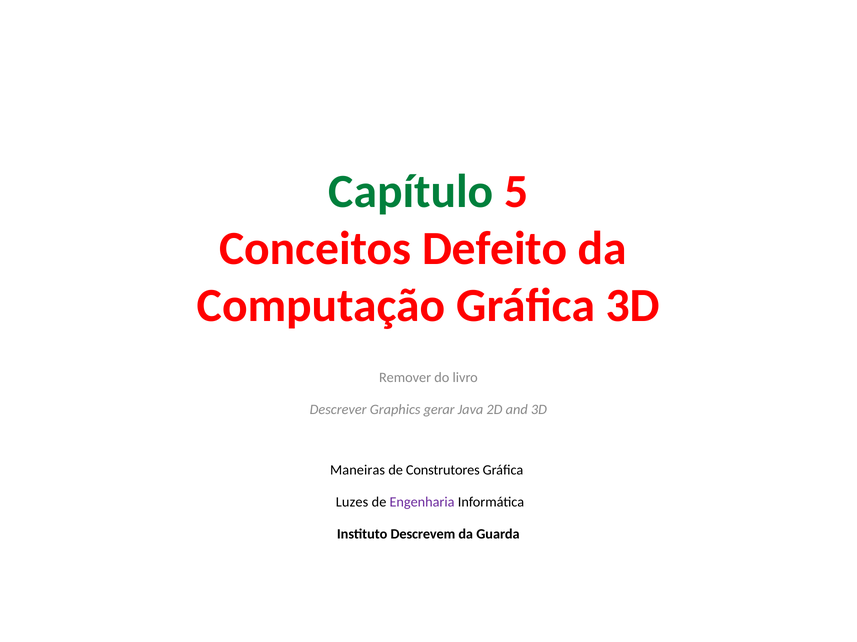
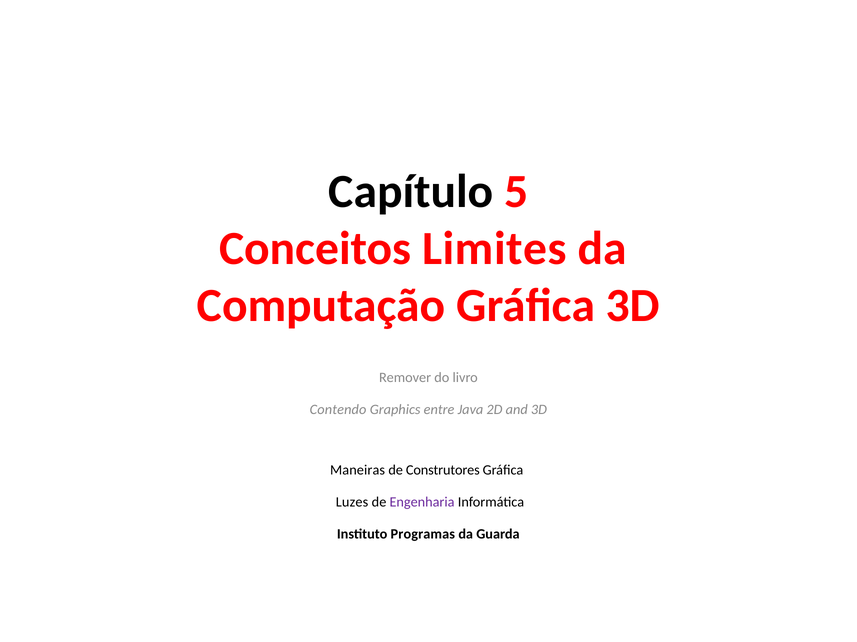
Capítulo colour: green -> black
Defeito: Defeito -> Limites
Descrever: Descrever -> Contendo
gerar: gerar -> entre
Descrevem: Descrevem -> Programas
